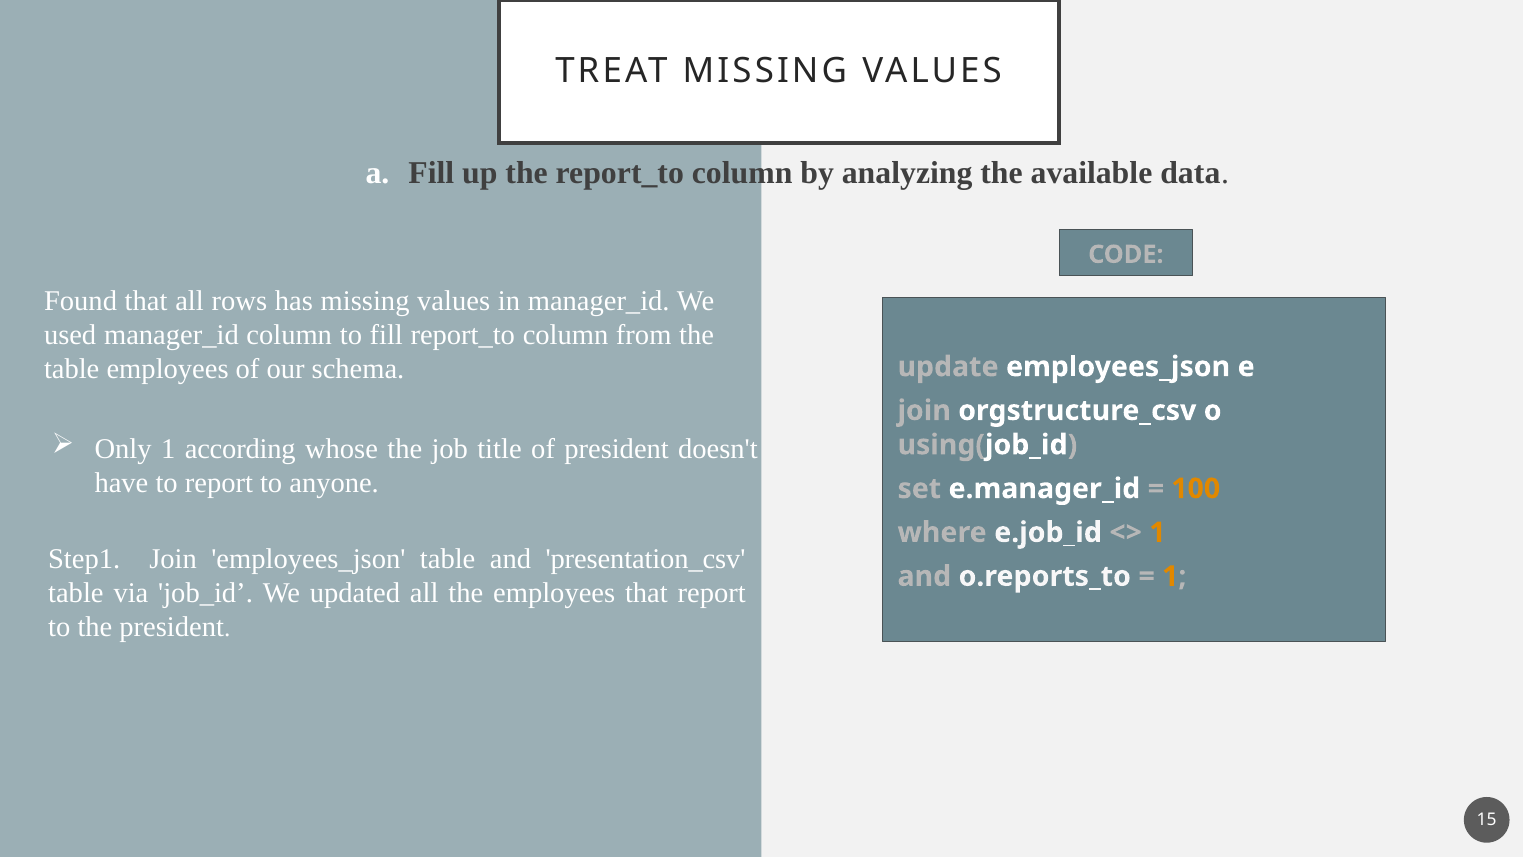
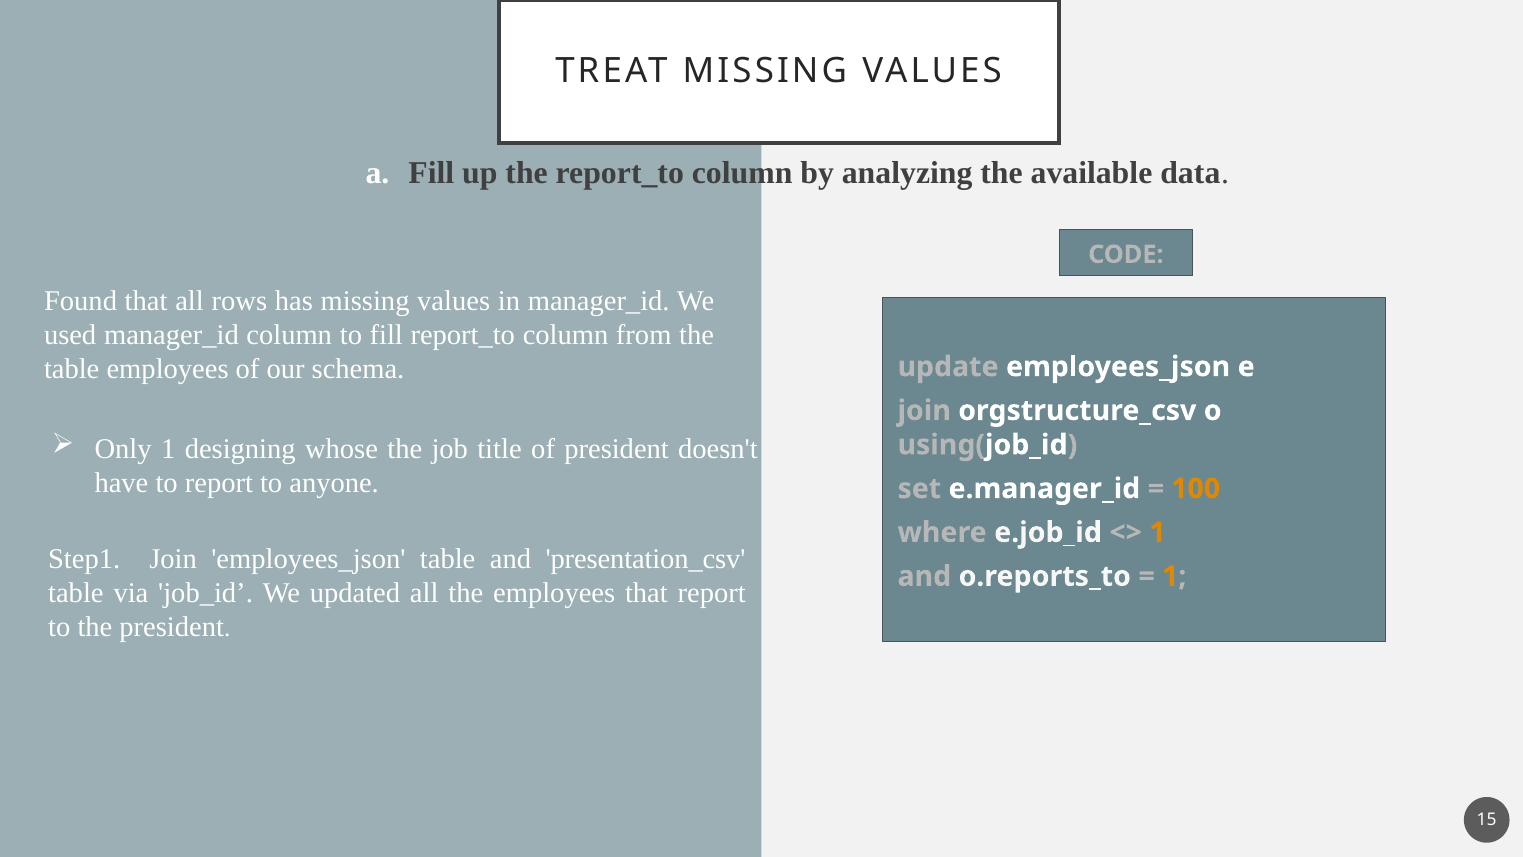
according: according -> designing
